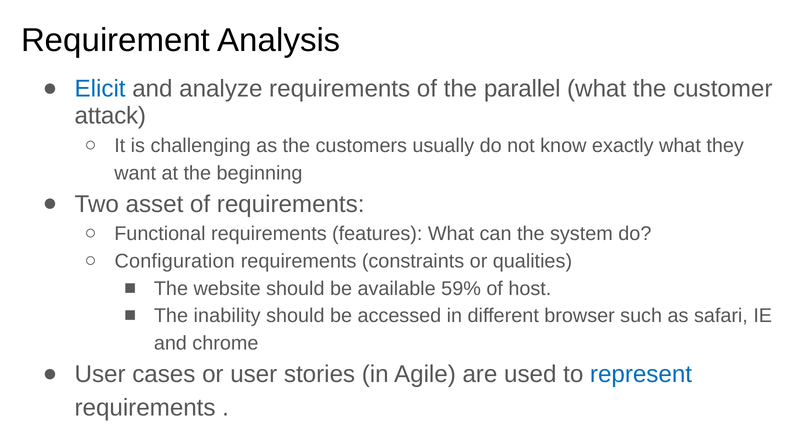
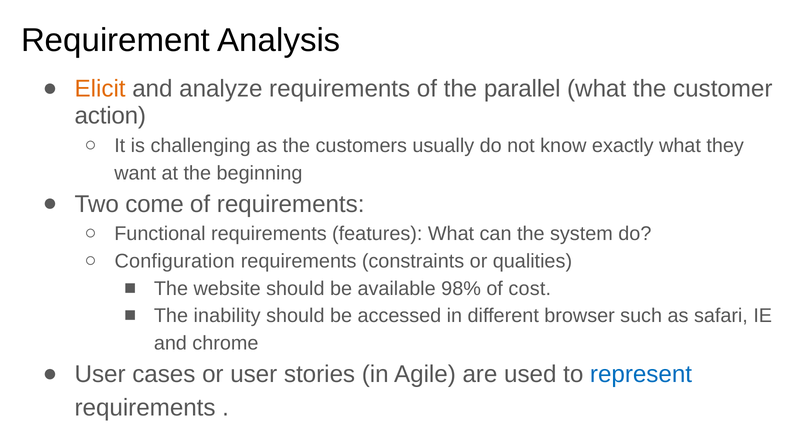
Elicit colour: blue -> orange
attack: attack -> action
asset: asset -> come
59%: 59% -> 98%
host: host -> cost
